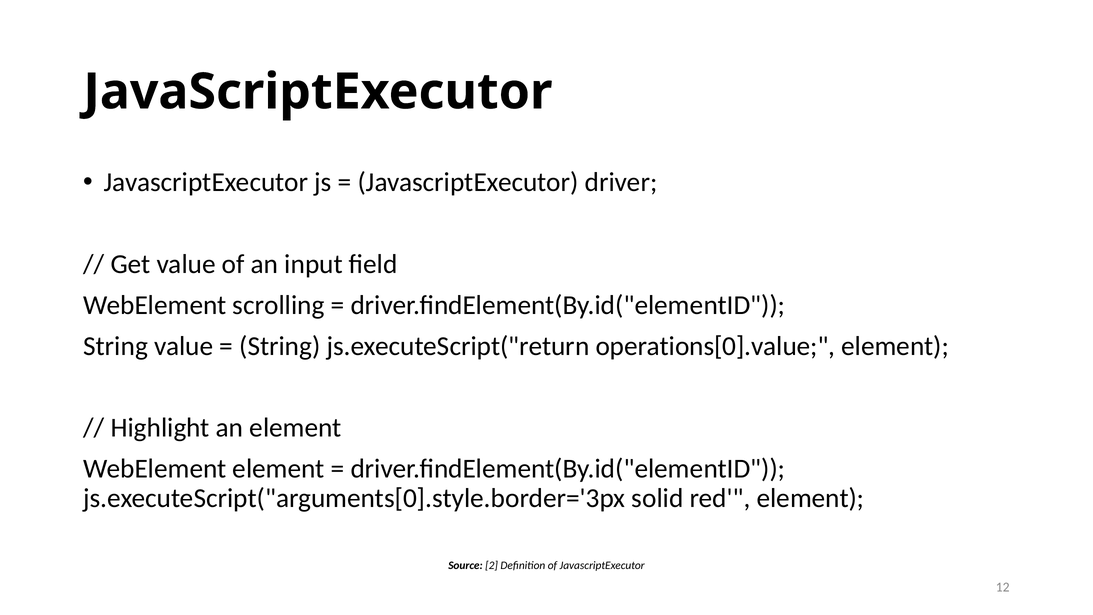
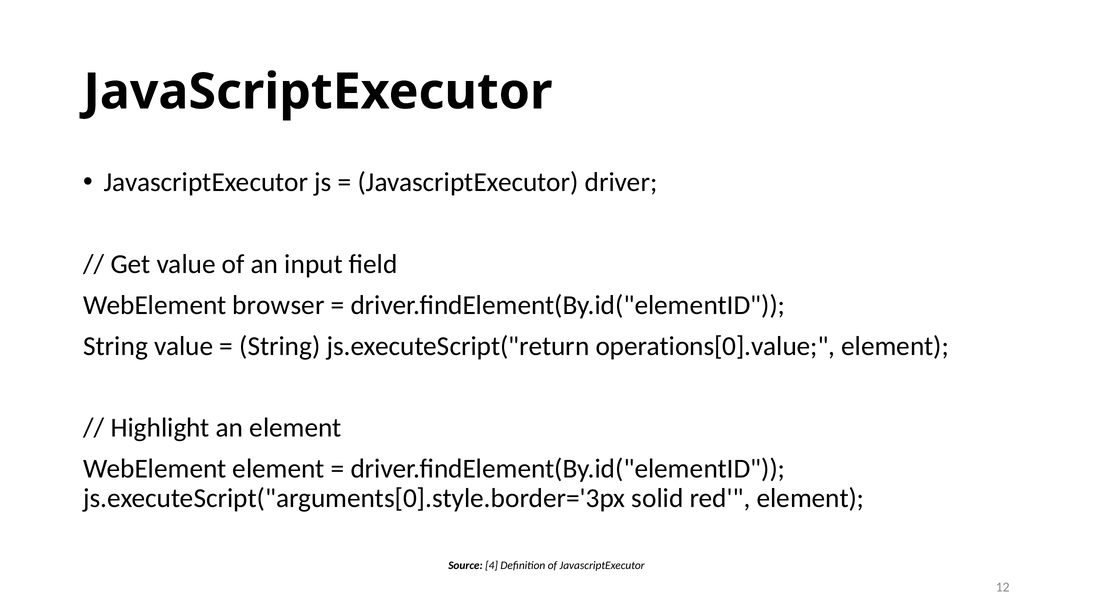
scrolling: scrolling -> browser
2: 2 -> 4
